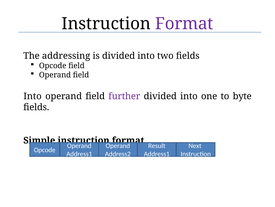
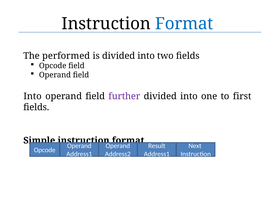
Format at (184, 24) colour: purple -> blue
addressing: addressing -> performed
byte: byte -> first
